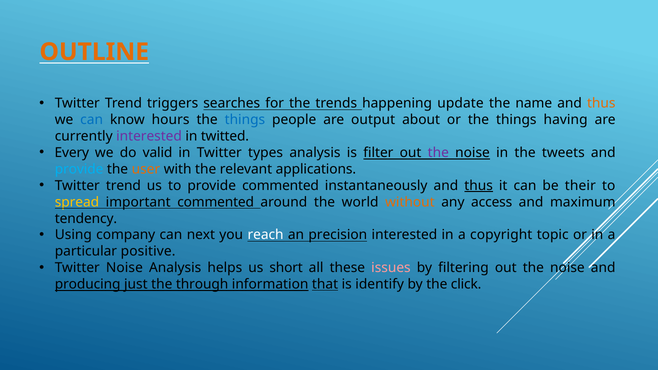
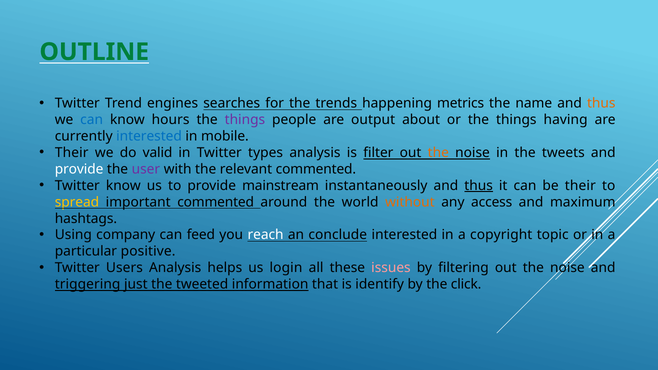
OUTLINE colour: orange -> green
triggers: triggers -> engines
update: update -> metrics
things at (245, 120) colour: blue -> purple
interested at (149, 136) colour: purple -> blue
twitted: twitted -> mobile
Every at (72, 153): Every -> Their
the at (438, 153) colour: purple -> orange
provide at (79, 169) colour: light blue -> white
user colour: orange -> purple
relevant applications: applications -> commented
trend at (123, 186): trend -> know
provide commented: commented -> mainstream
tendency: tendency -> hashtags
next: next -> feed
precision: precision -> conclude
Twitter Noise: Noise -> Users
short: short -> login
producing: producing -> triggering
through: through -> tweeted
that underline: present -> none
